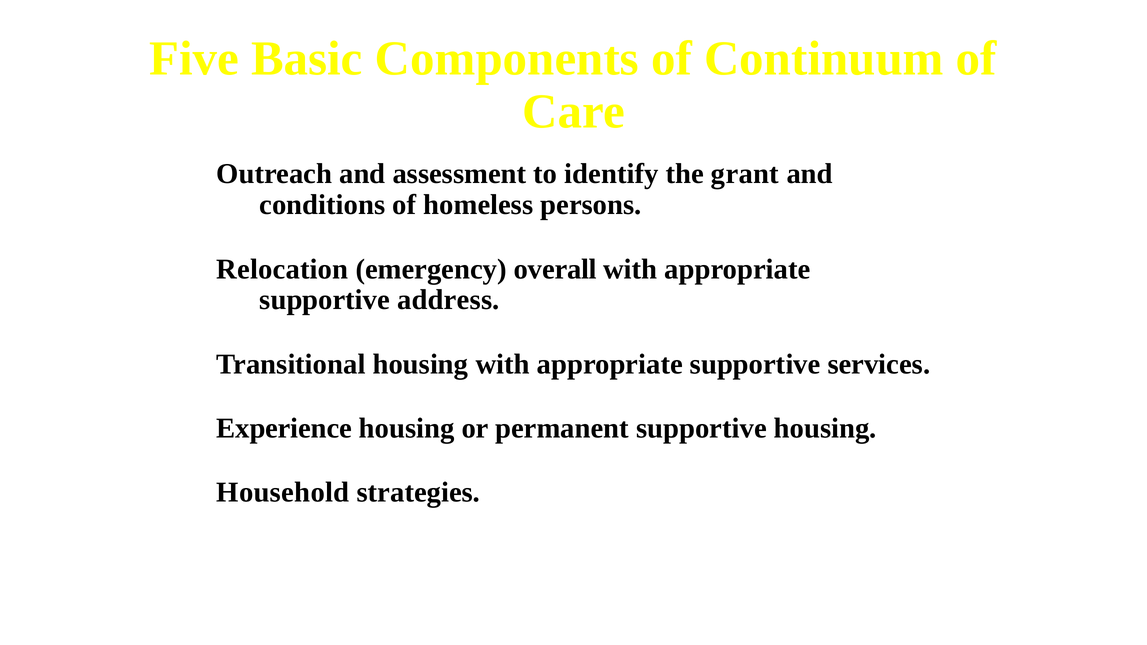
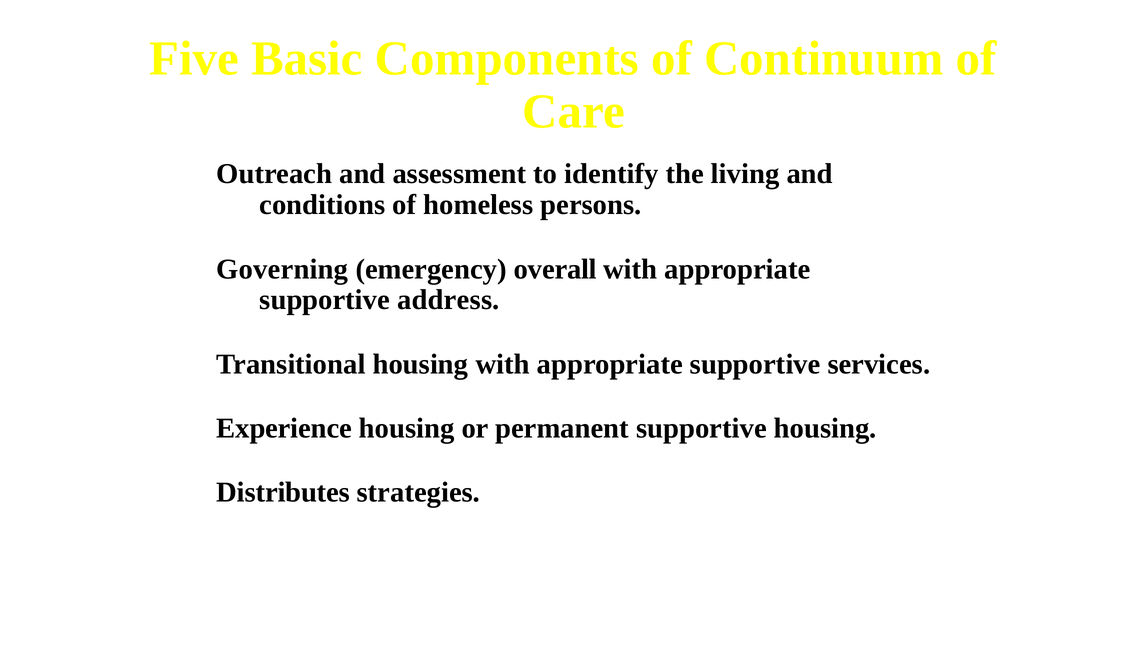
grant: grant -> living
Relocation: Relocation -> Governing
Household: Household -> Distributes
